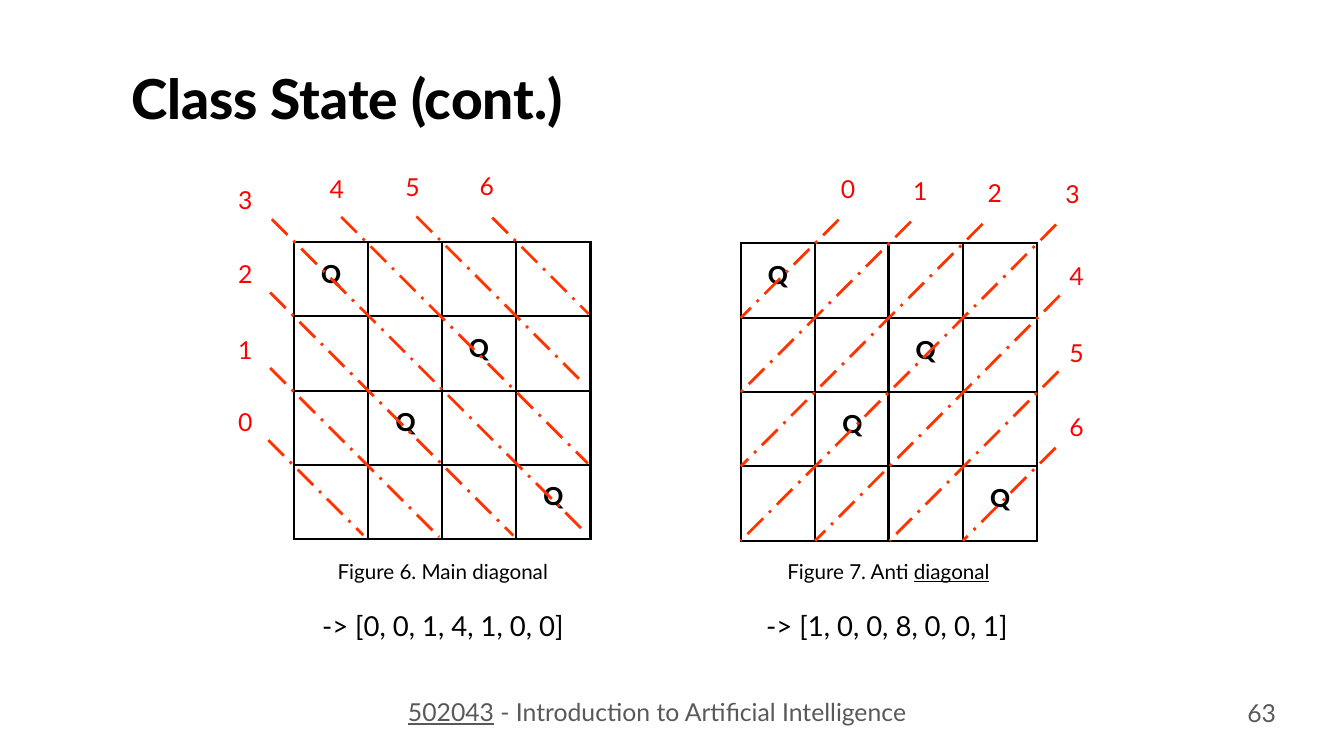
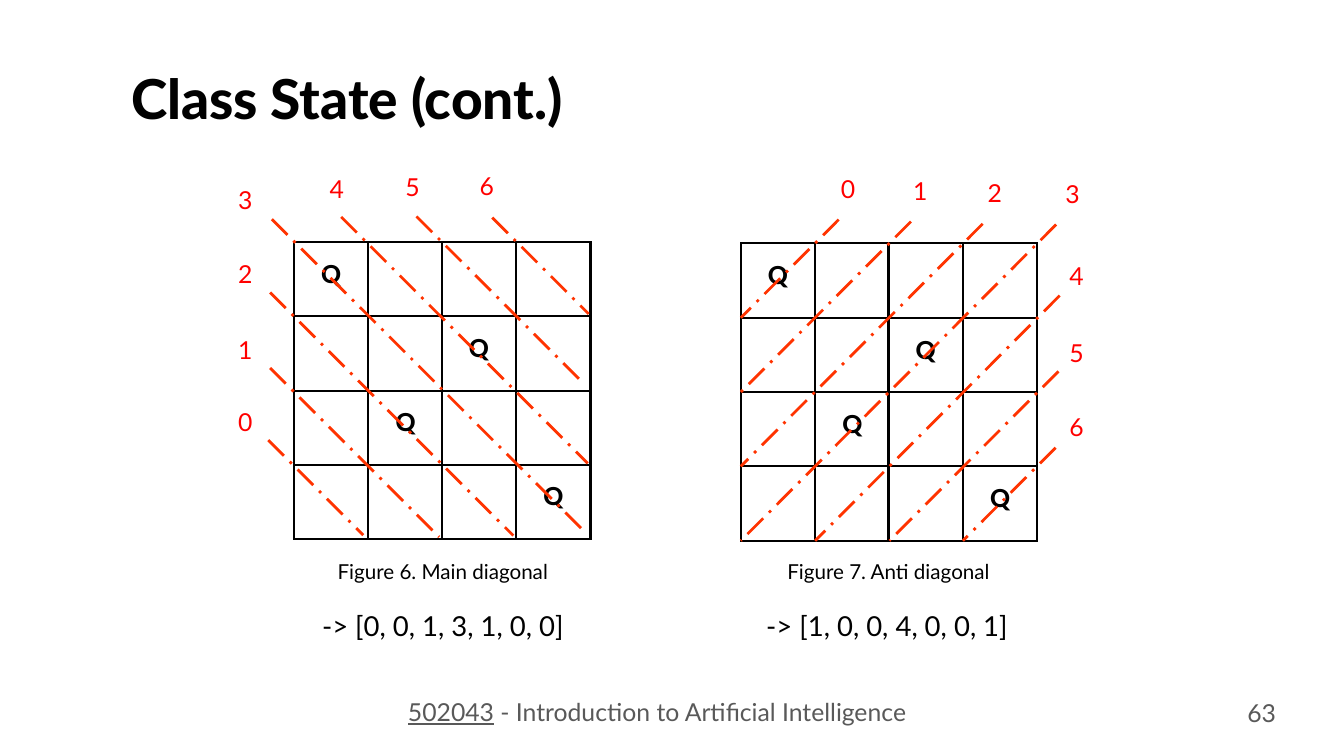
diagonal at (952, 573) underline: present -> none
1 4: 4 -> 3
0 8: 8 -> 4
